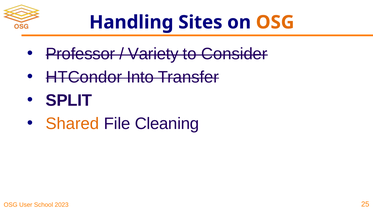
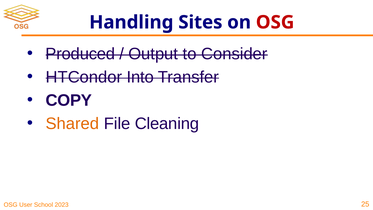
OSG at (275, 22) colour: orange -> red
Professor: Professor -> Produced
Variety: Variety -> Output
SPLIT: SPLIT -> COPY
